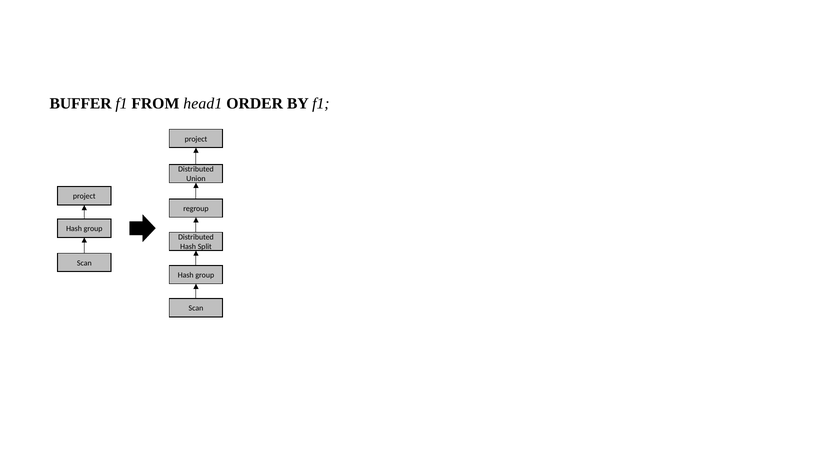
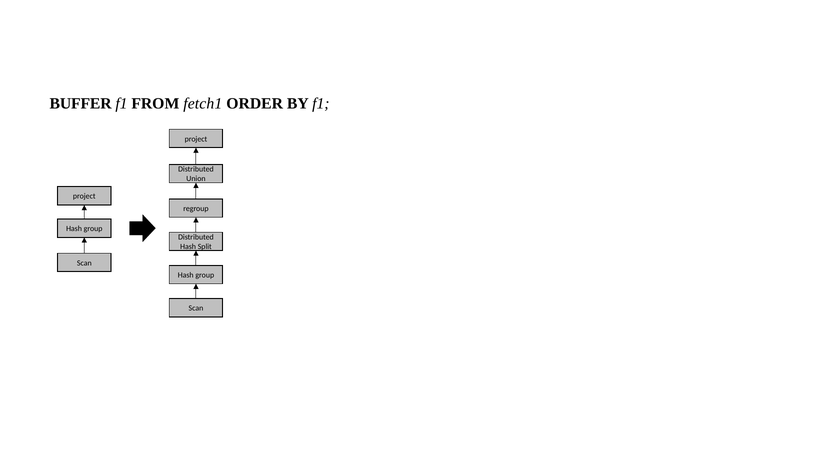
head1: head1 -> fetch1
